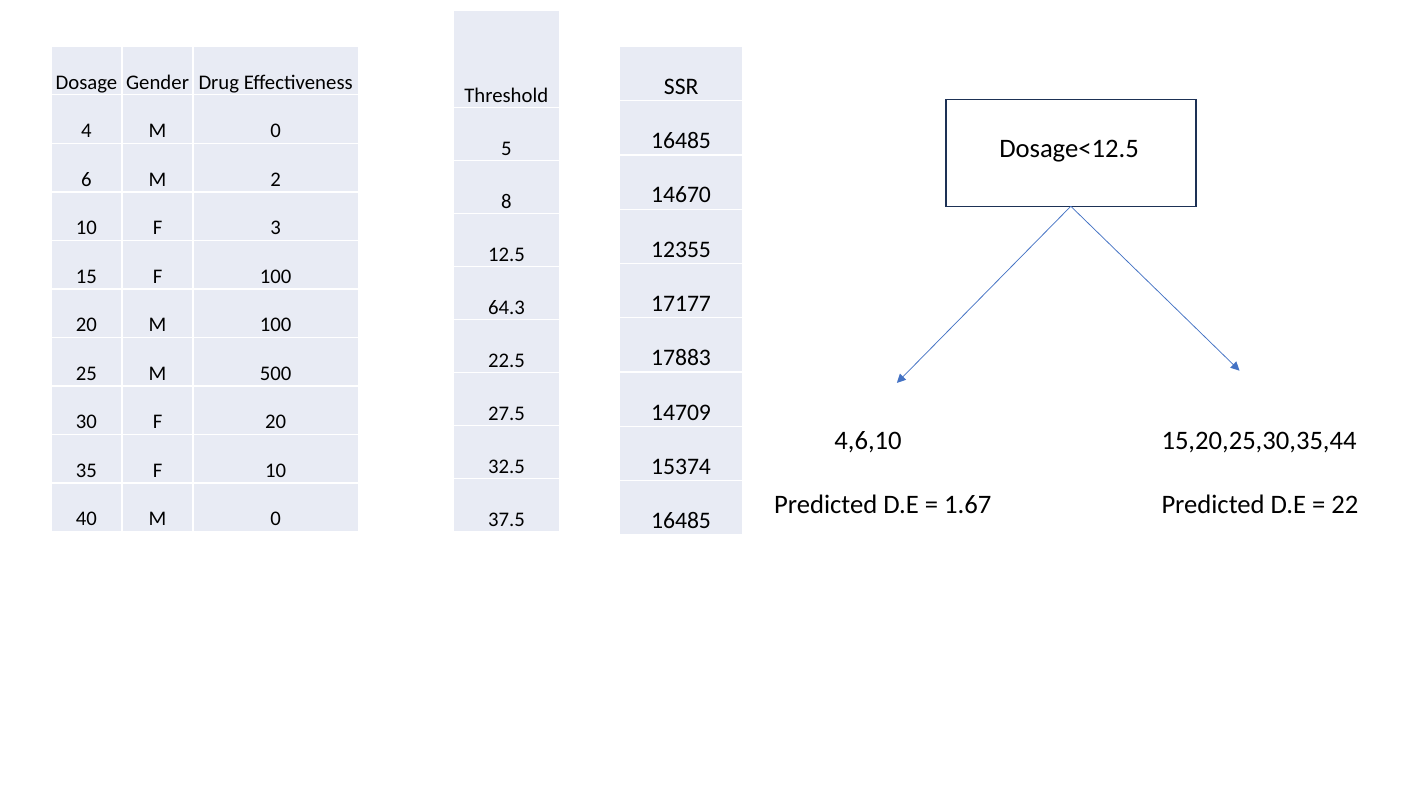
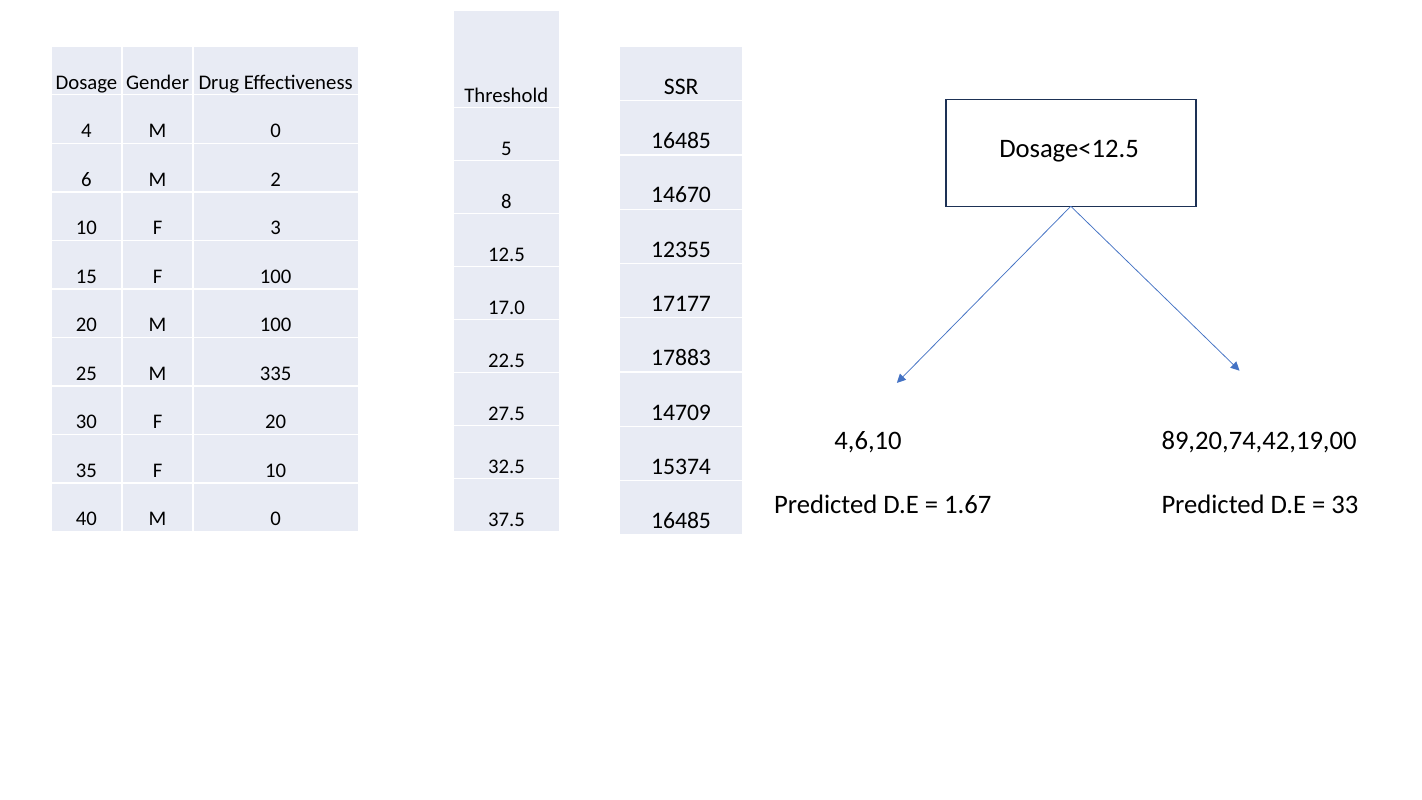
64.3: 64.3 -> 17.0
500: 500 -> 335
15,20,25,30,35,44: 15,20,25,30,35,44 -> 89,20,74,42,19,00
22: 22 -> 33
